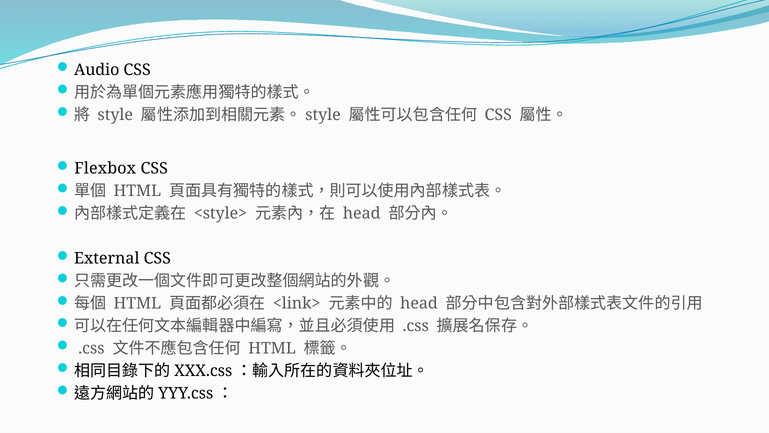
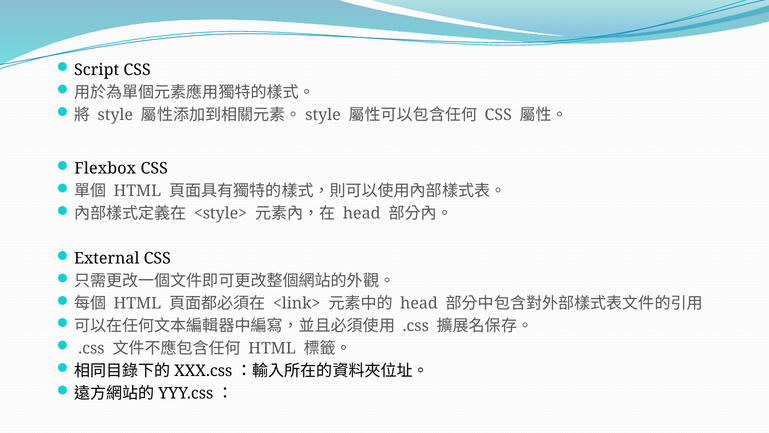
Audio: Audio -> Script
